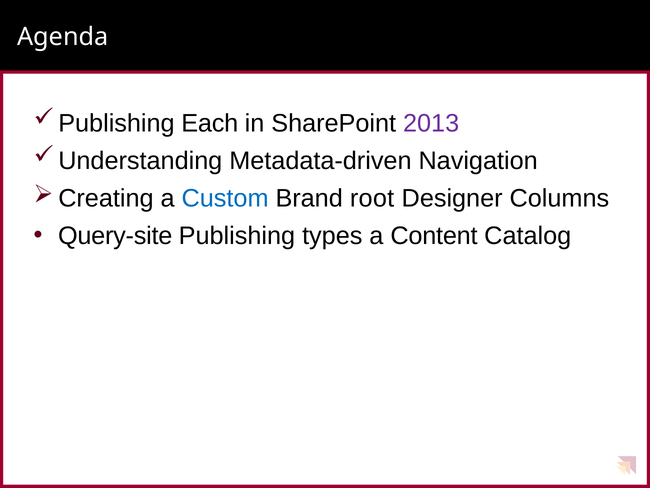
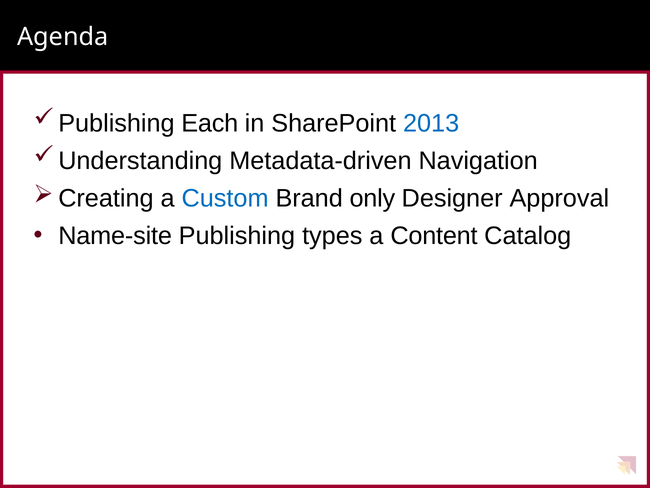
2013 colour: purple -> blue
root: root -> only
Columns: Columns -> Approval
Query-site: Query-site -> Name-site
